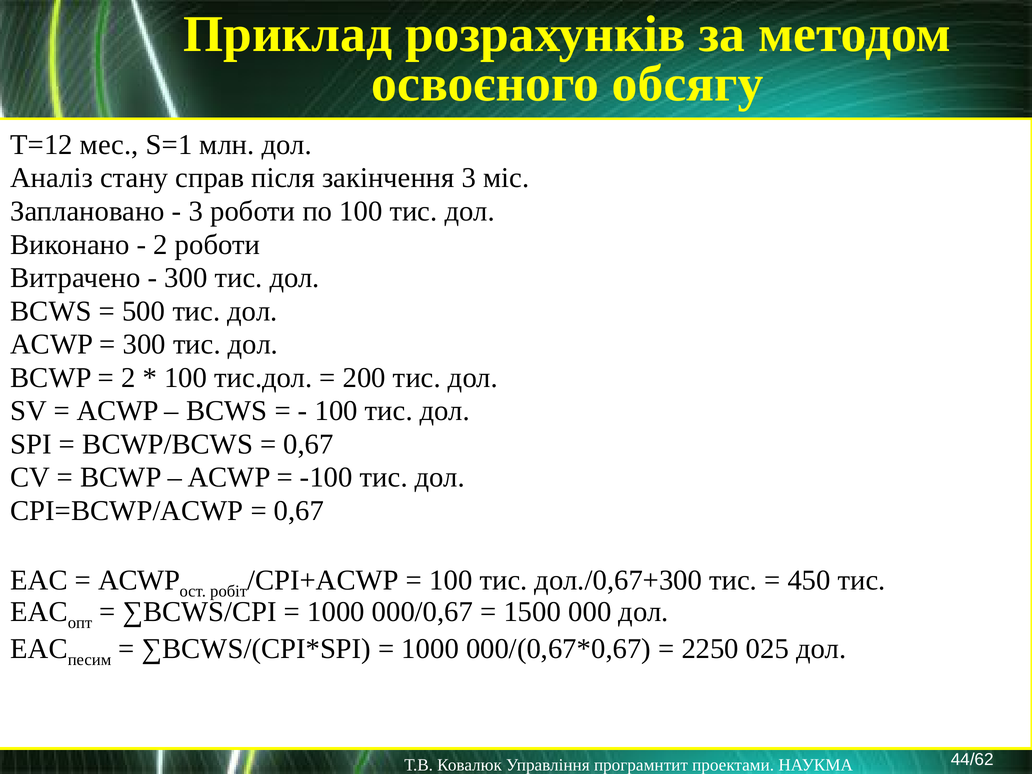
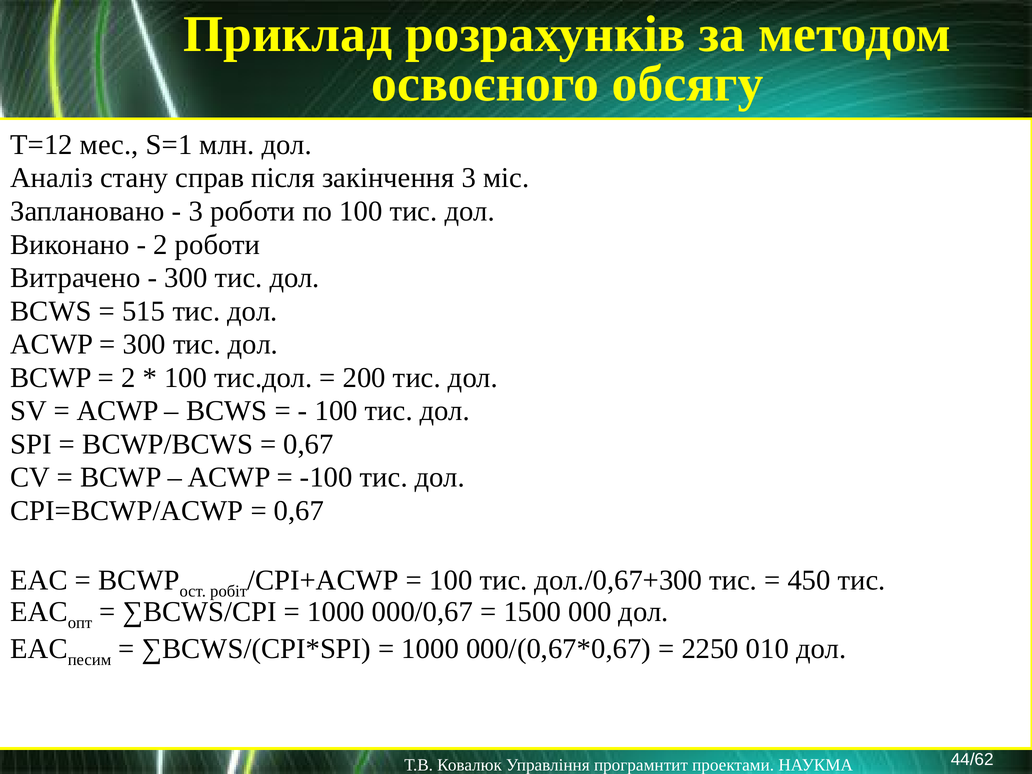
500: 500 -> 515
ACWP at (139, 580): ACWP -> BCWP
025: 025 -> 010
